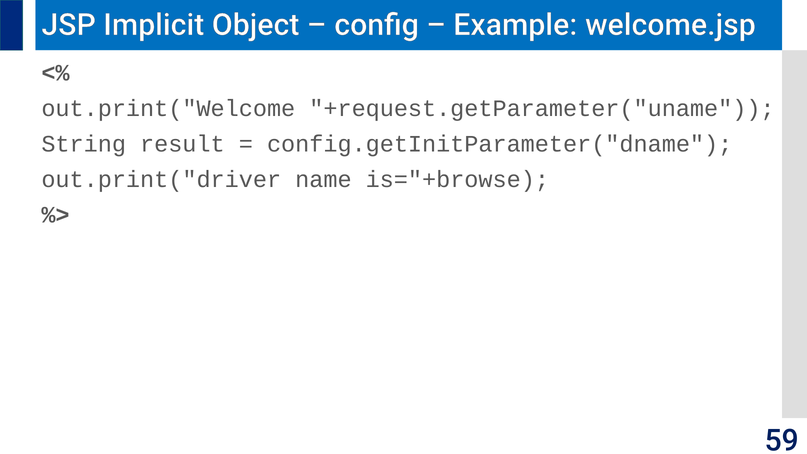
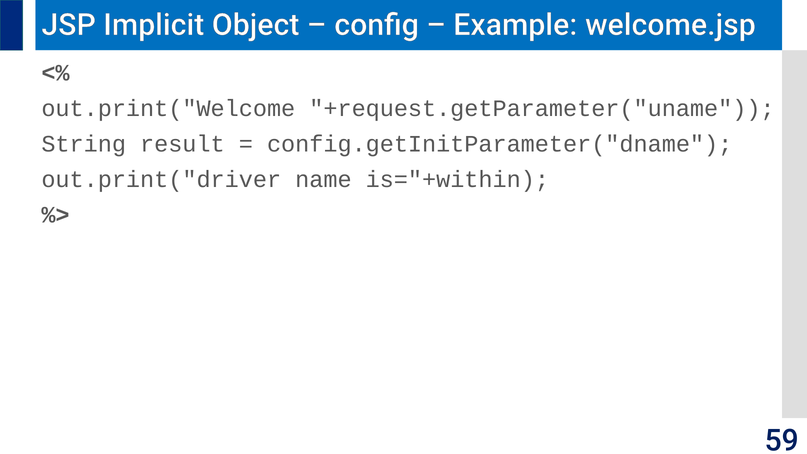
is="+browse: is="+browse -> is="+within
